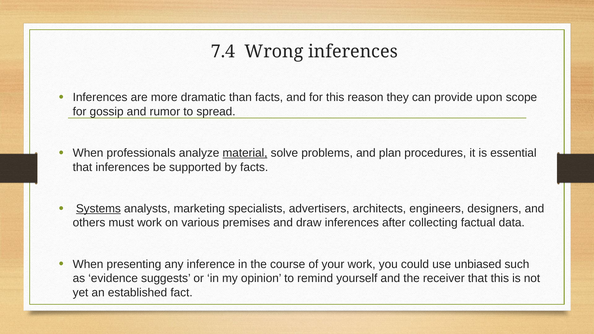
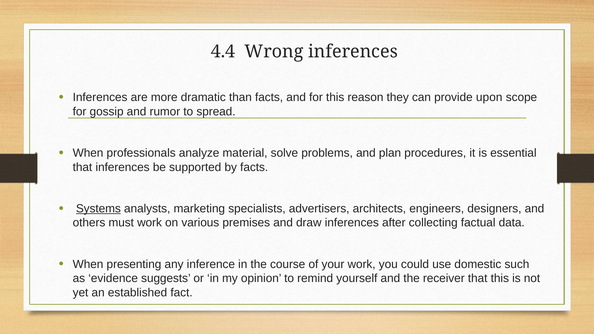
7.4: 7.4 -> 4.4
material underline: present -> none
unbiased: unbiased -> domestic
